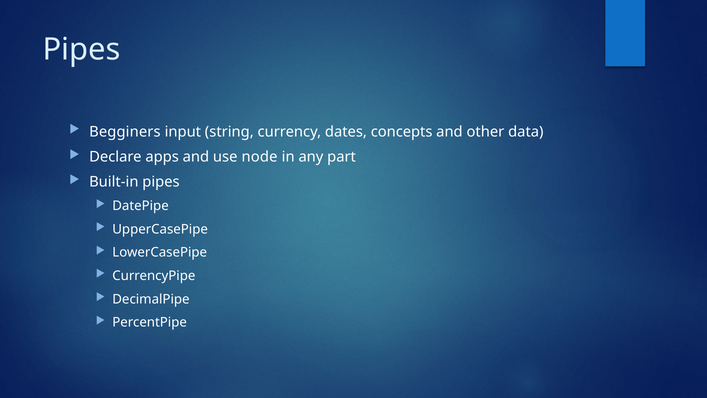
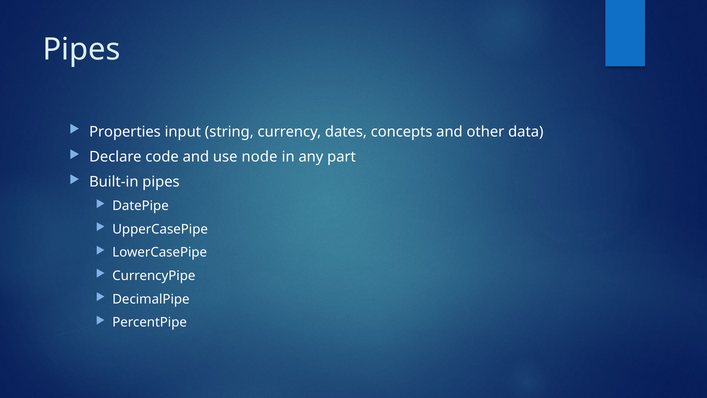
Begginers: Begginers -> Properties
apps: apps -> code
